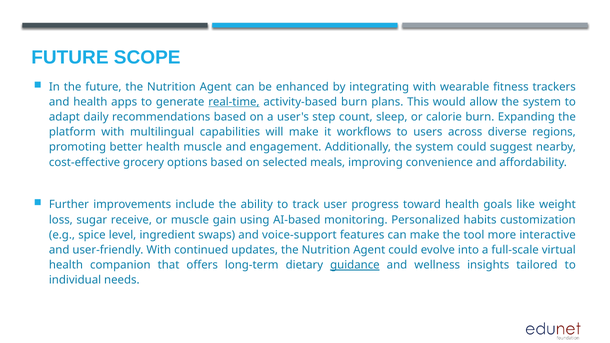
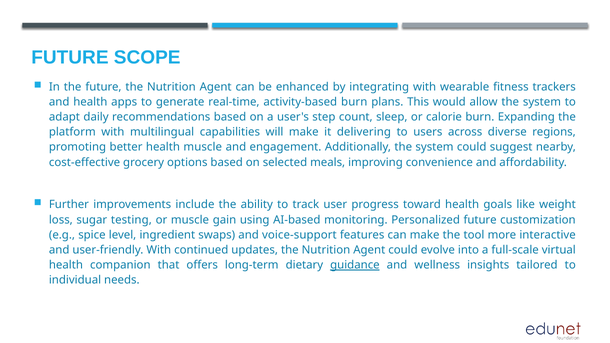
real-time underline: present -> none
workflows: workflows -> delivering
receive: receive -> testing
Personalized habits: habits -> future
